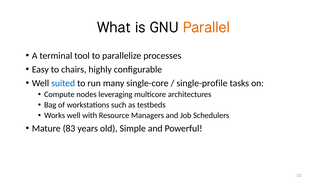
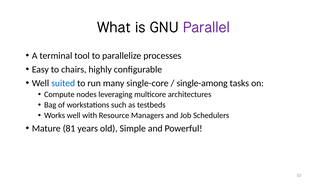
Parallel colour: orange -> purple
single-profile: single-profile -> single-among
83: 83 -> 81
